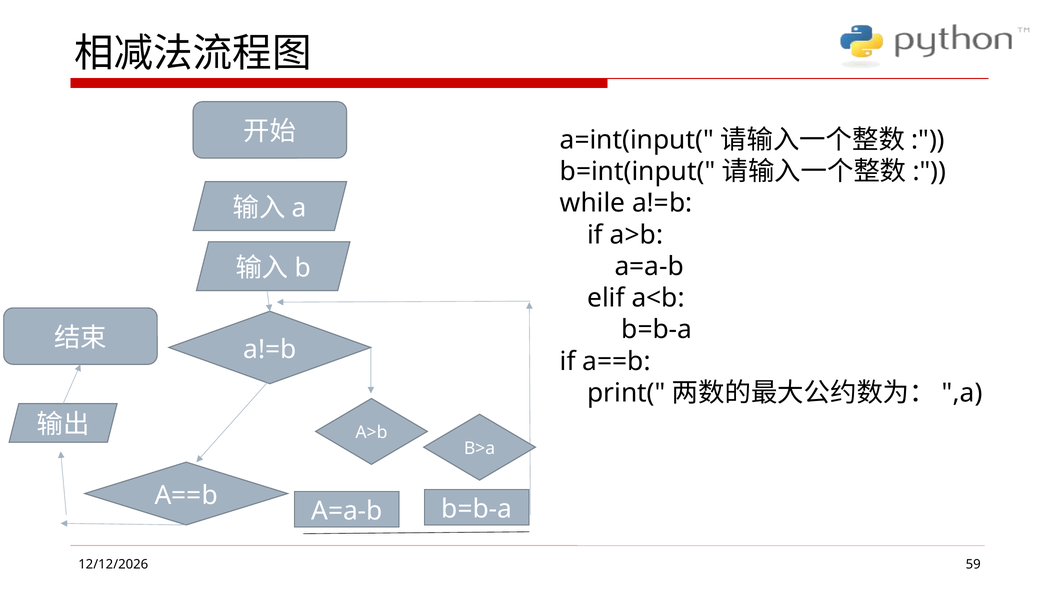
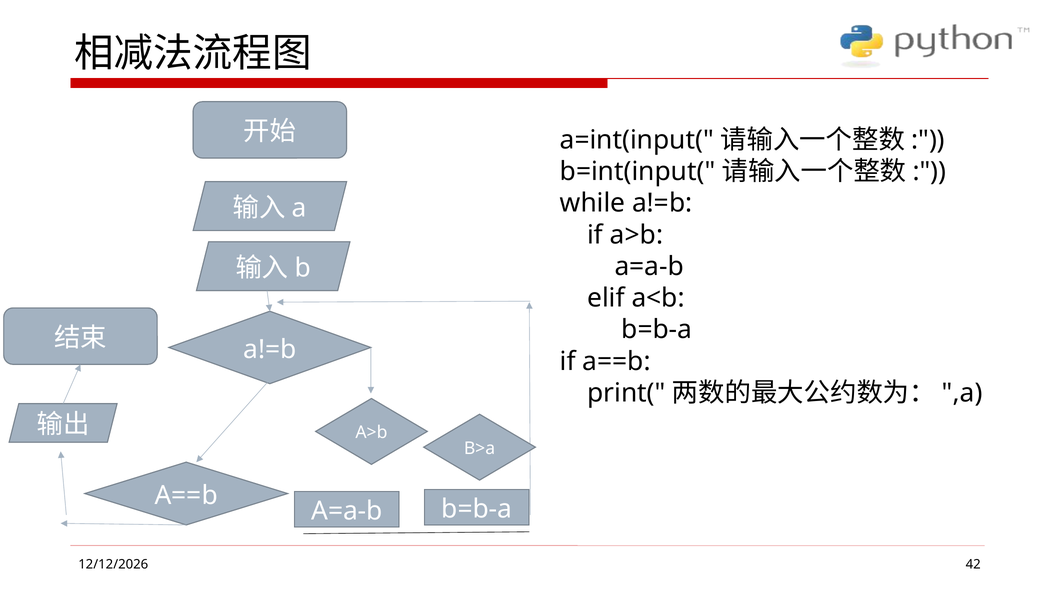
59: 59 -> 42
